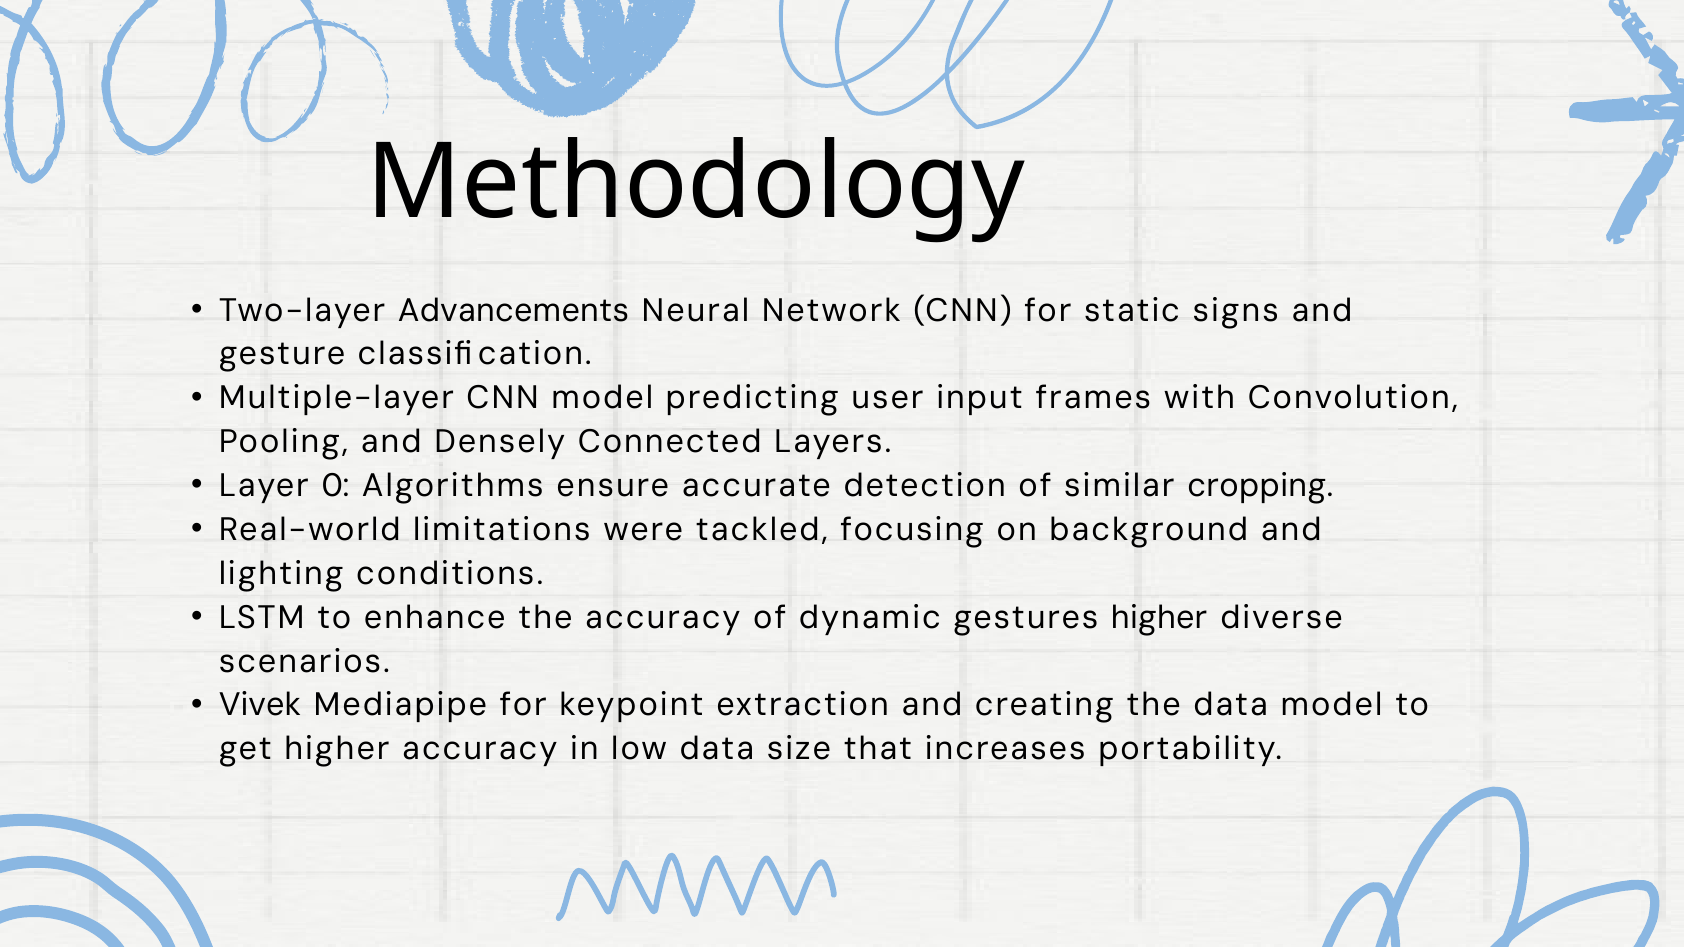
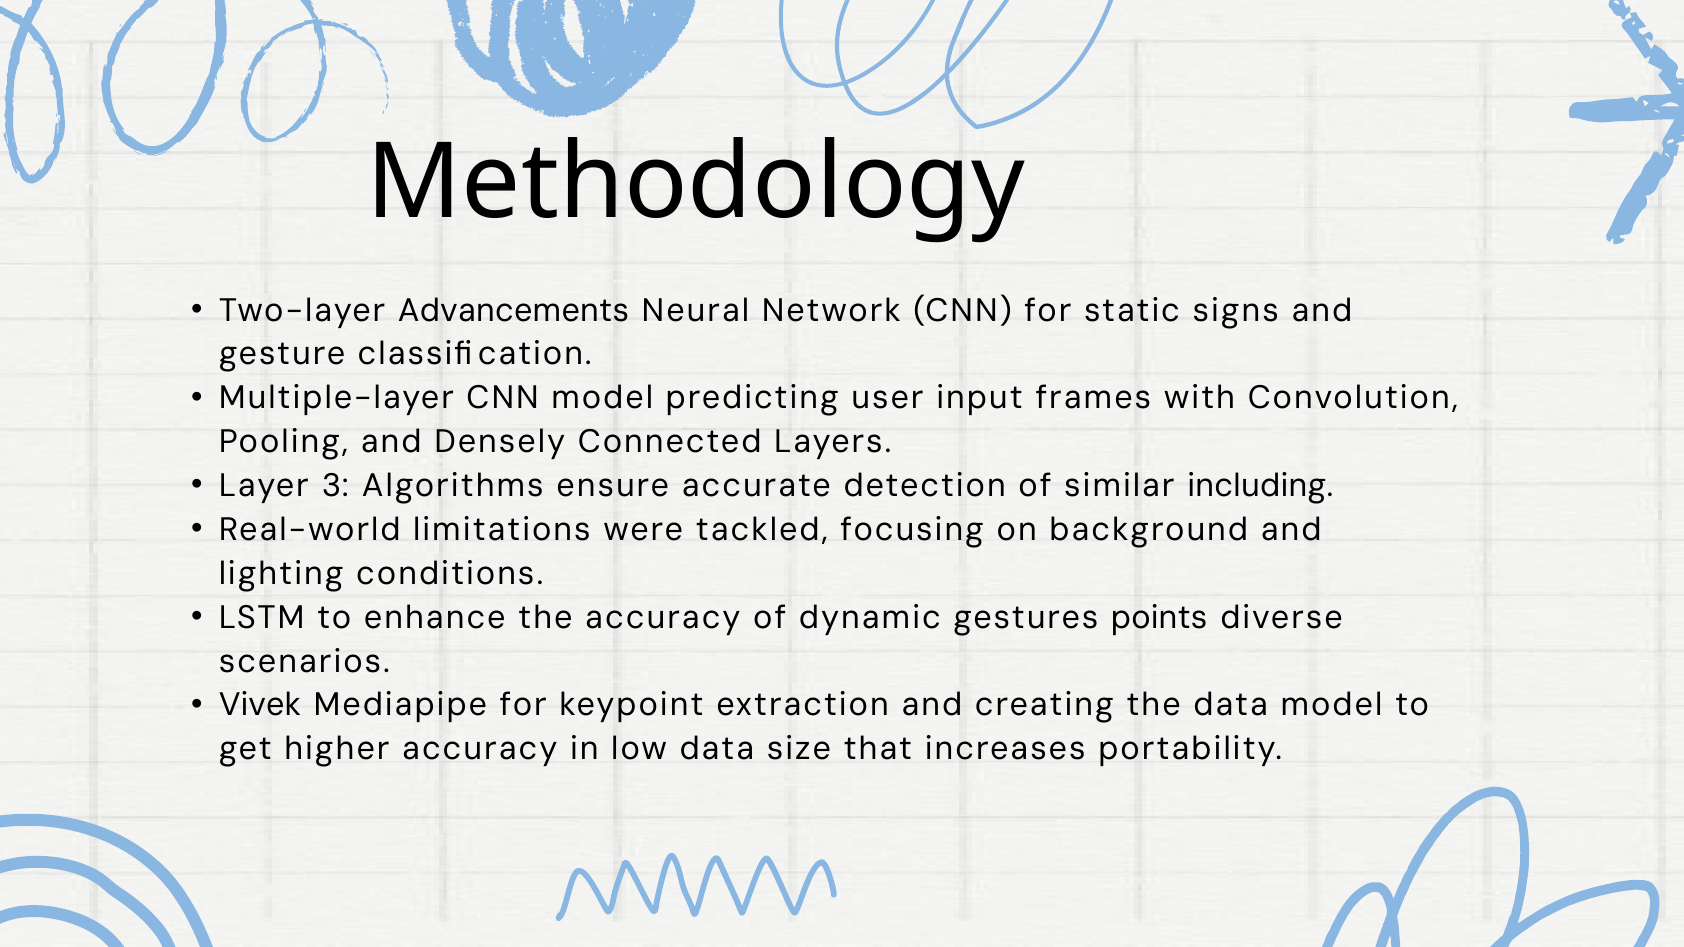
0: 0 -> 3
cropping: cropping -> including
gestures higher: higher -> points
